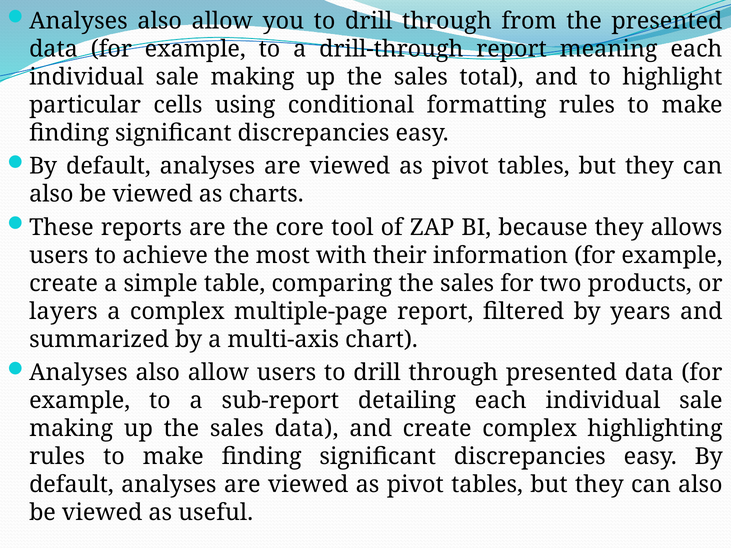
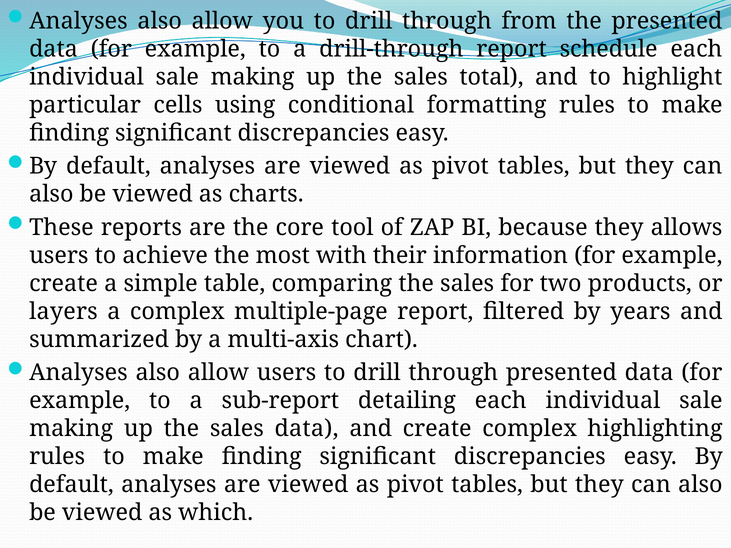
meaning: meaning -> schedule
useful: useful -> which
